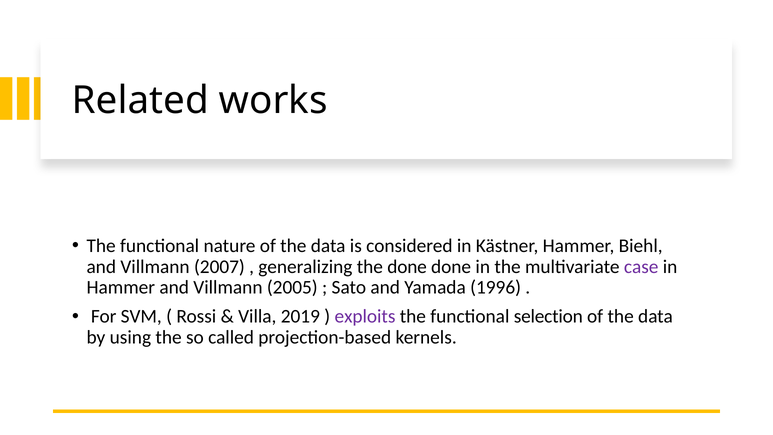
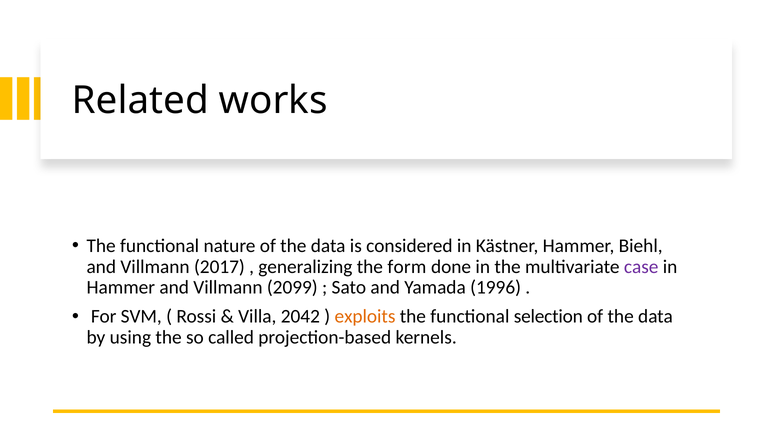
2007: 2007 -> 2017
the done: done -> form
2005: 2005 -> 2099
2019: 2019 -> 2042
exploits colour: purple -> orange
